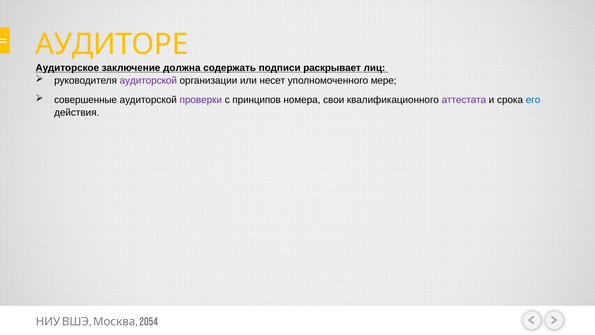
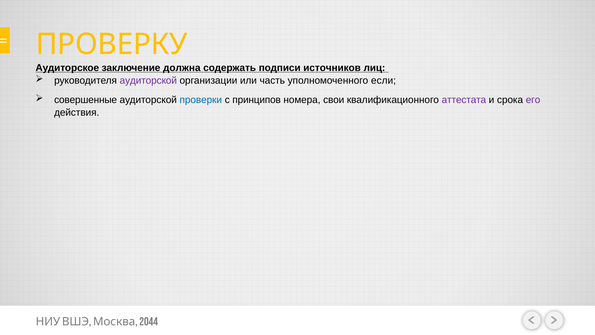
АУДИТОРЕ: АУДИТОРЕ -> ПРОВЕРКУ
раскрывает: раскрывает -> источников
несет: несет -> часть
мере: мере -> если
проверки colour: purple -> blue
его colour: blue -> purple
2054: 2054 -> 2044
